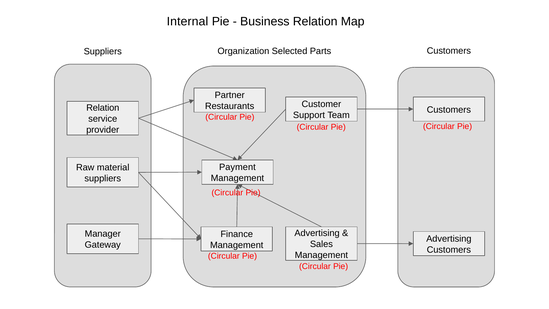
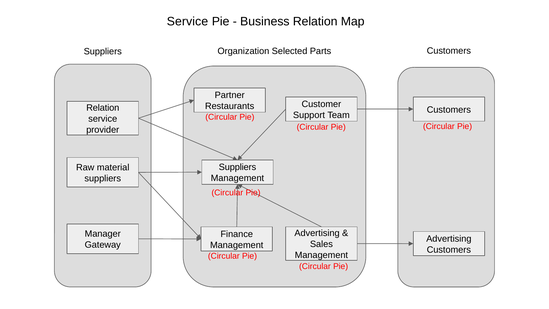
Internal at (187, 21): Internal -> Service
Payment at (237, 167): Payment -> Suppliers
